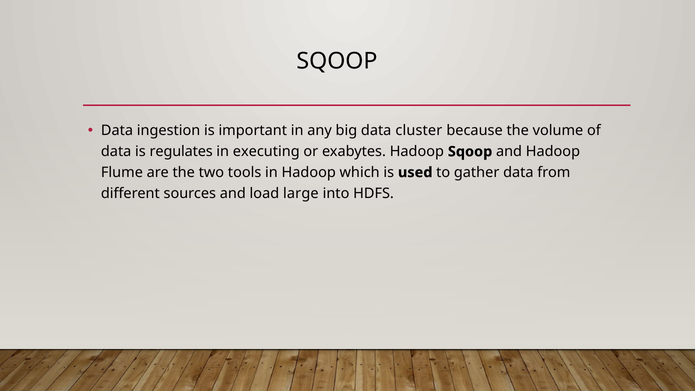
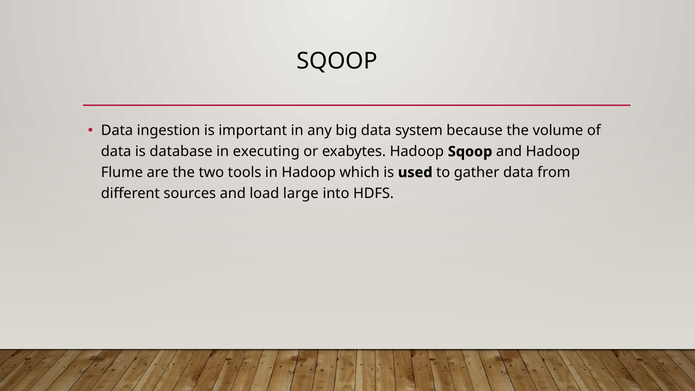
cluster: cluster -> system
regulates: regulates -> database
